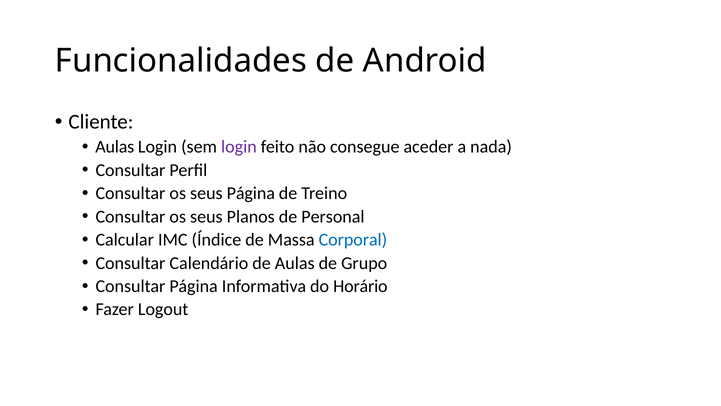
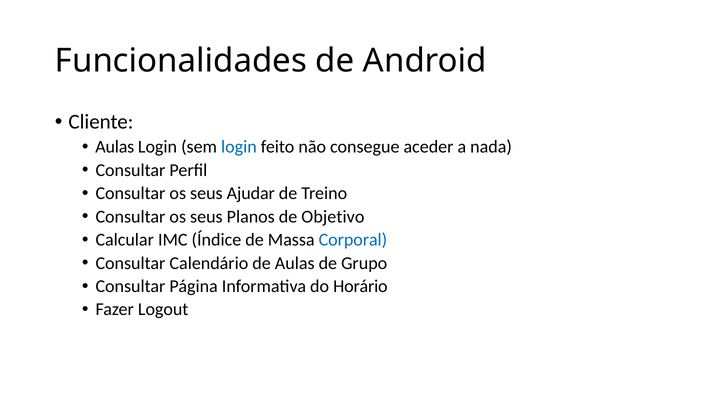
login at (239, 147) colour: purple -> blue
seus Página: Página -> Ajudar
Personal: Personal -> Objetivo
